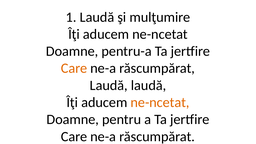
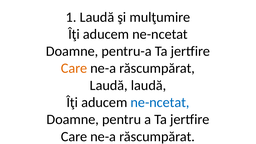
ne-ncetat at (160, 102) colour: orange -> blue
